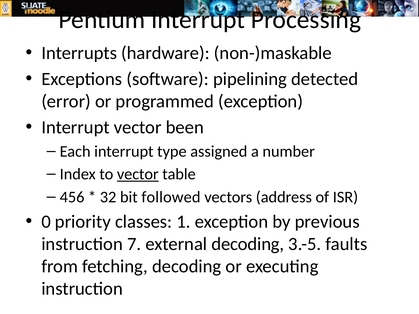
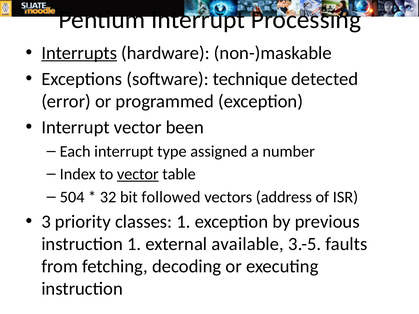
Interrupts underline: none -> present
pipelining: pipelining -> technique
456: 456 -> 504
0: 0 -> 3
instruction 7: 7 -> 1
external decoding: decoding -> available
